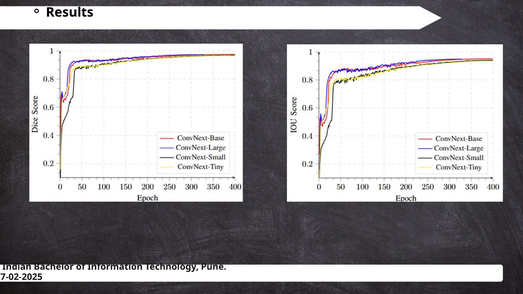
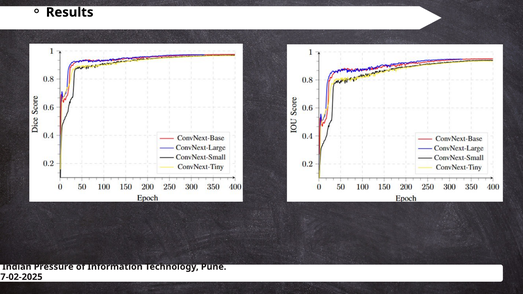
Bachelor: Bachelor -> Pressure
